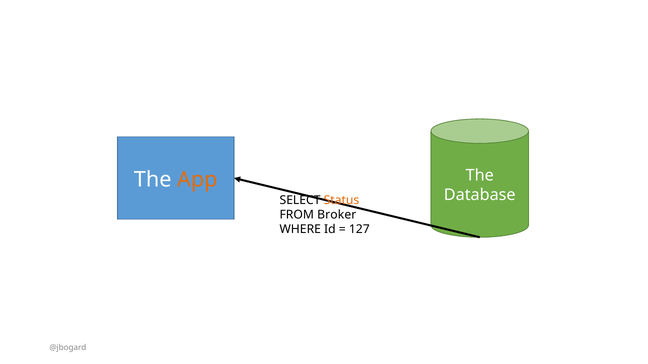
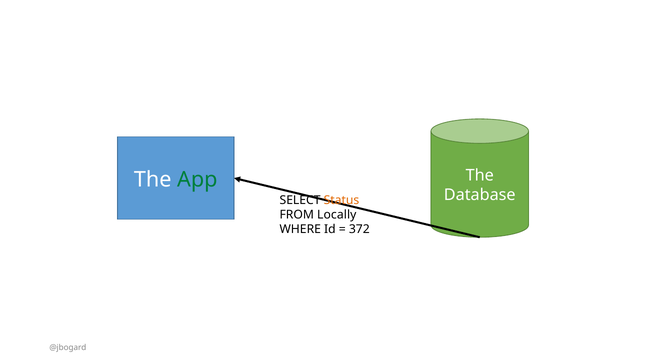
App colour: orange -> green
Broker: Broker -> Locally
127: 127 -> 372
